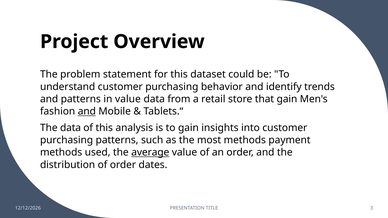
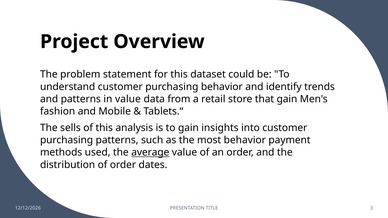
and at (87, 111) underline: present -> none
The data: data -> sells
most methods: methods -> behavior
